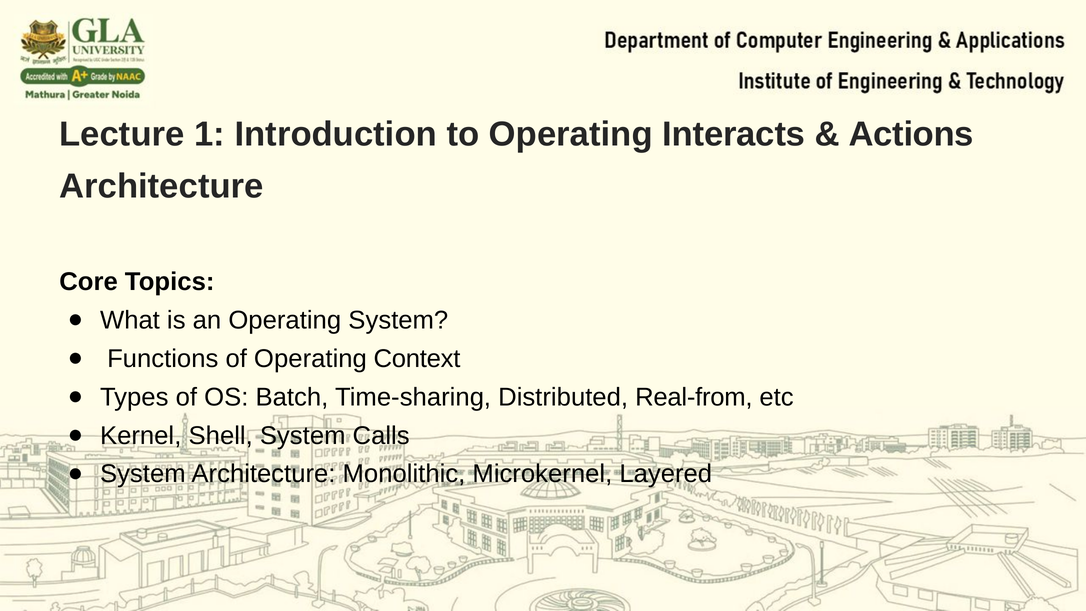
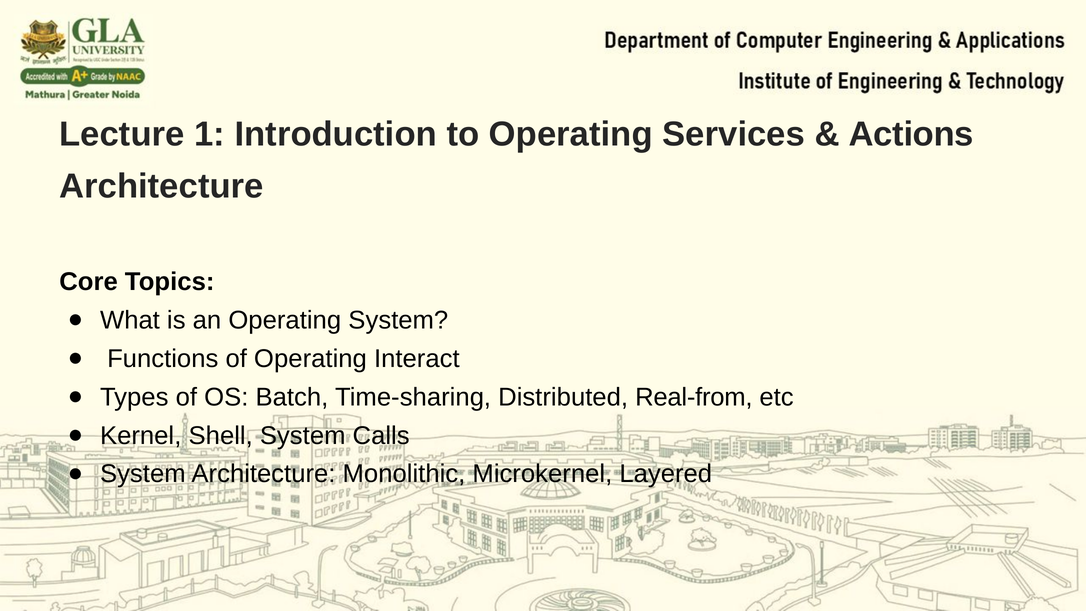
Interacts: Interacts -> Services
Context: Context -> Interact
